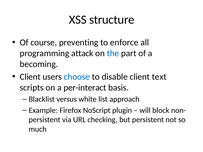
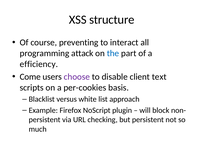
enforce: enforce -> interact
becoming: becoming -> efficiency
Client at (30, 77): Client -> Come
choose colour: blue -> purple
per-interact: per-interact -> per-cookies
